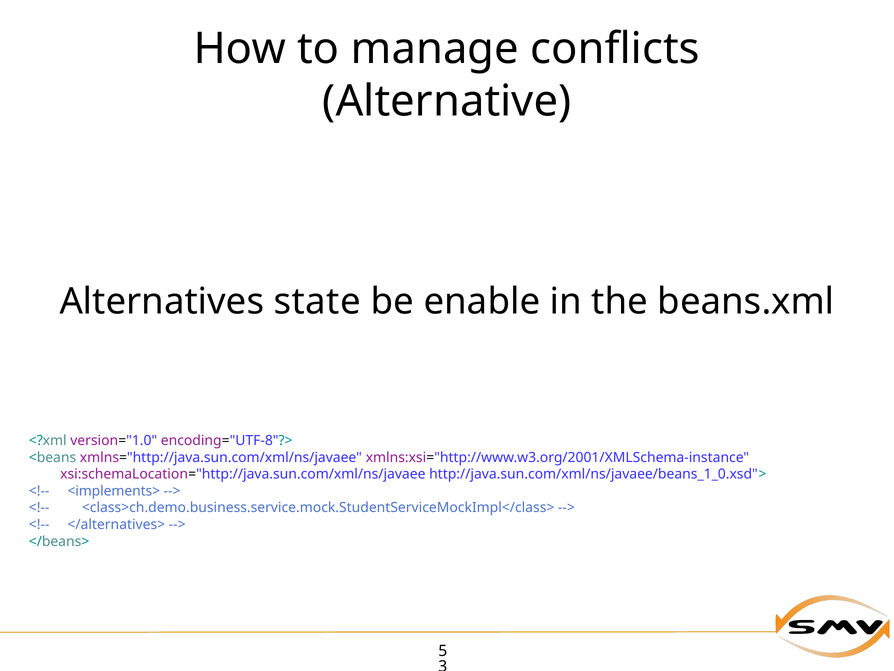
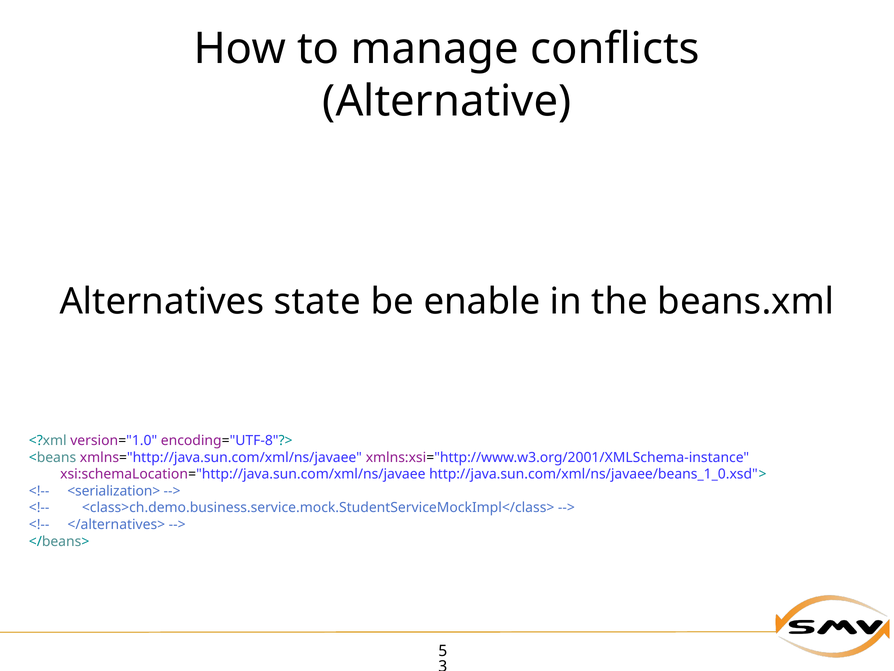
<implements>: <implements> -> <serialization>
